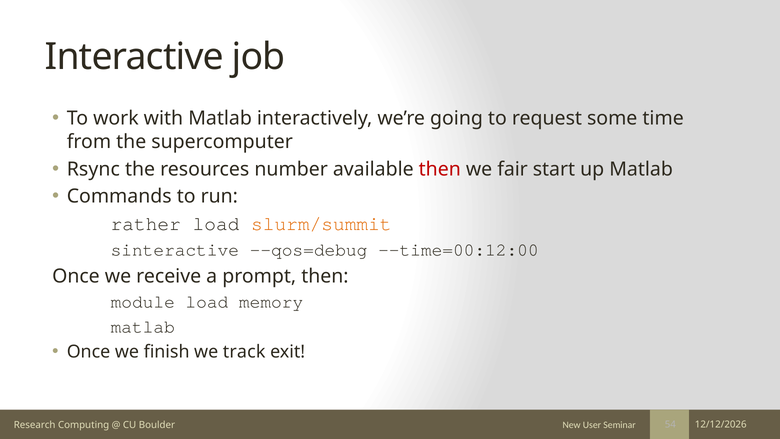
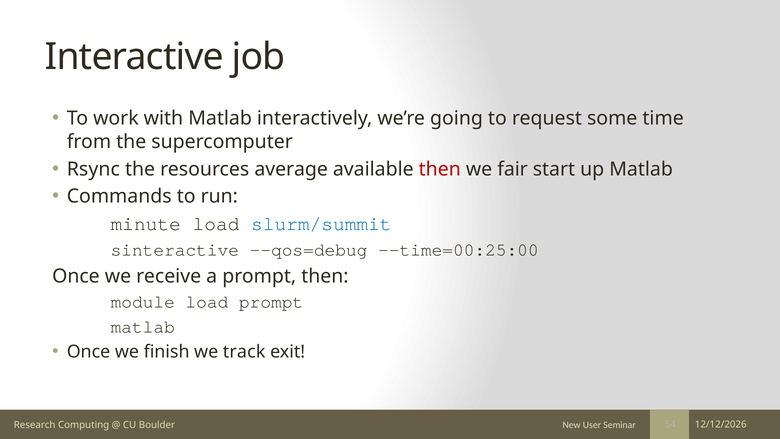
number: number -> average
rather: rather -> minute
slurm/summit colour: orange -> blue
--time=00:12:00: --time=00:12:00 -> --time=00:25:00
load memory: memory -> prompt
